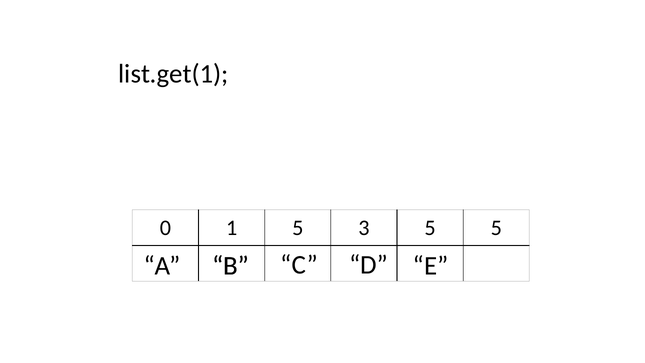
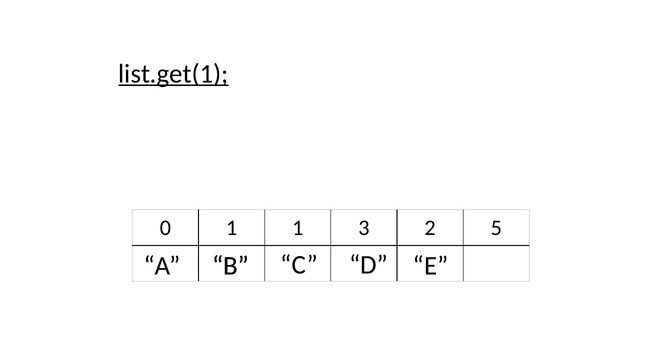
list.get(1 underline: none -> present
1 5: 5 -> 1
3 5: 5 -> 2
